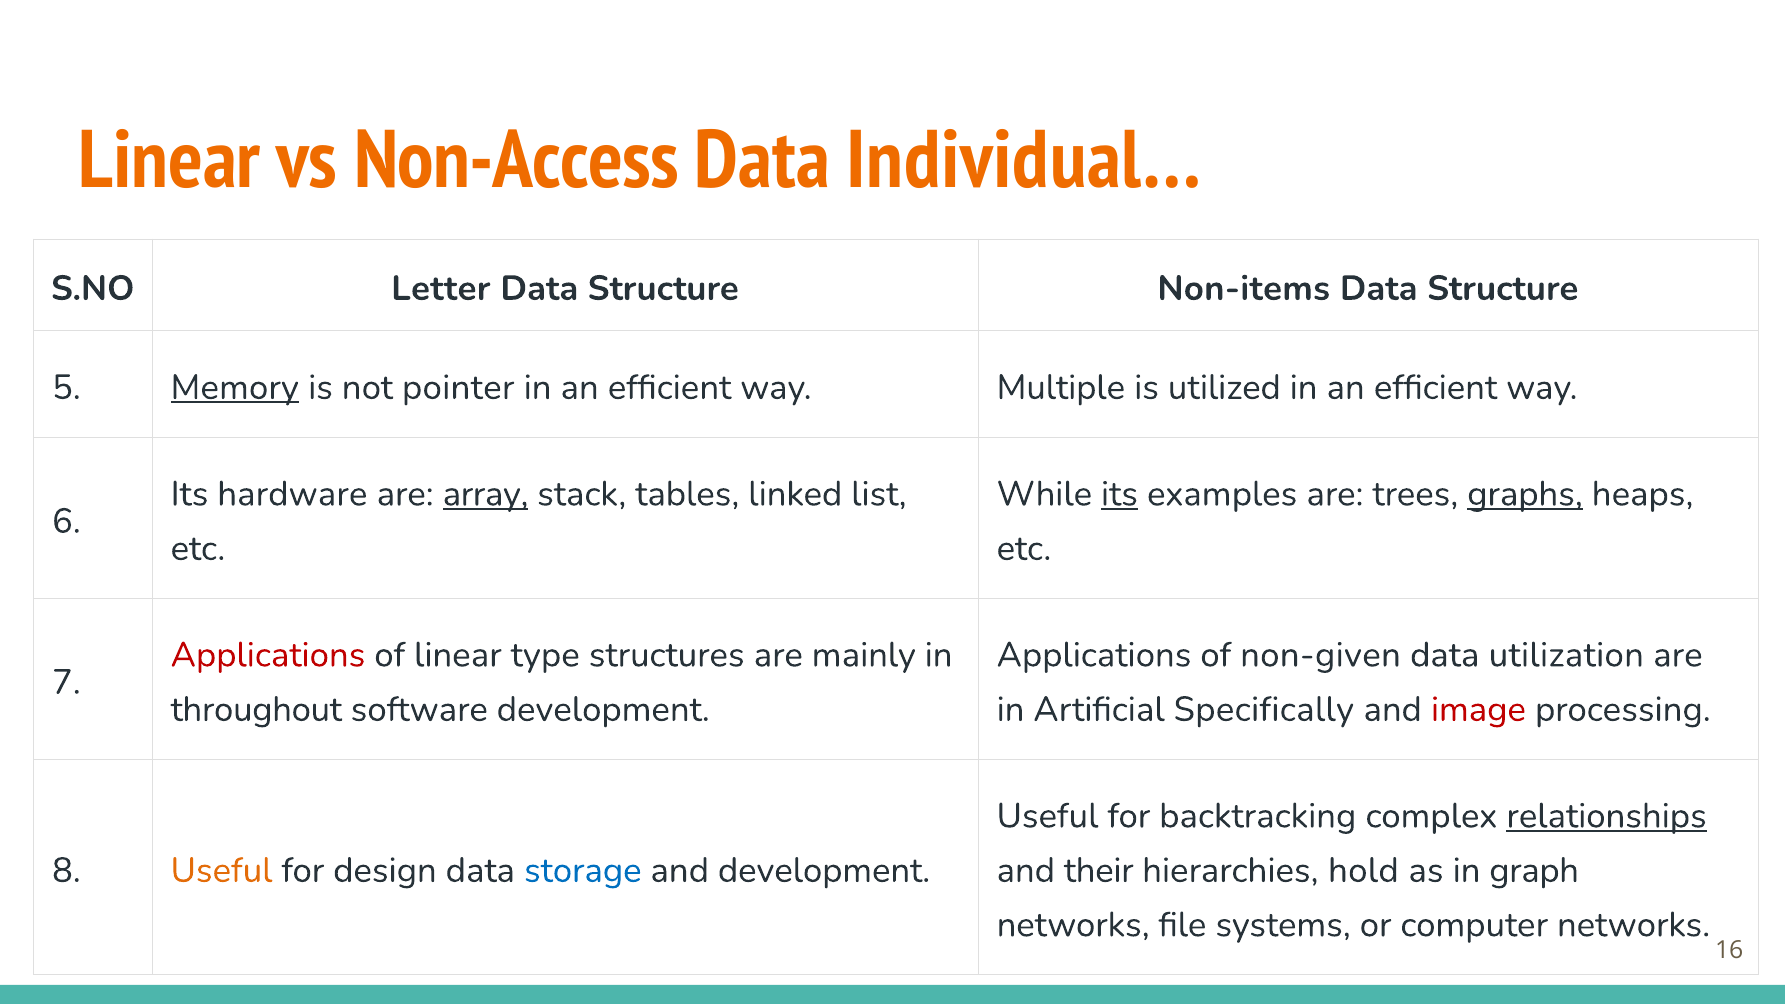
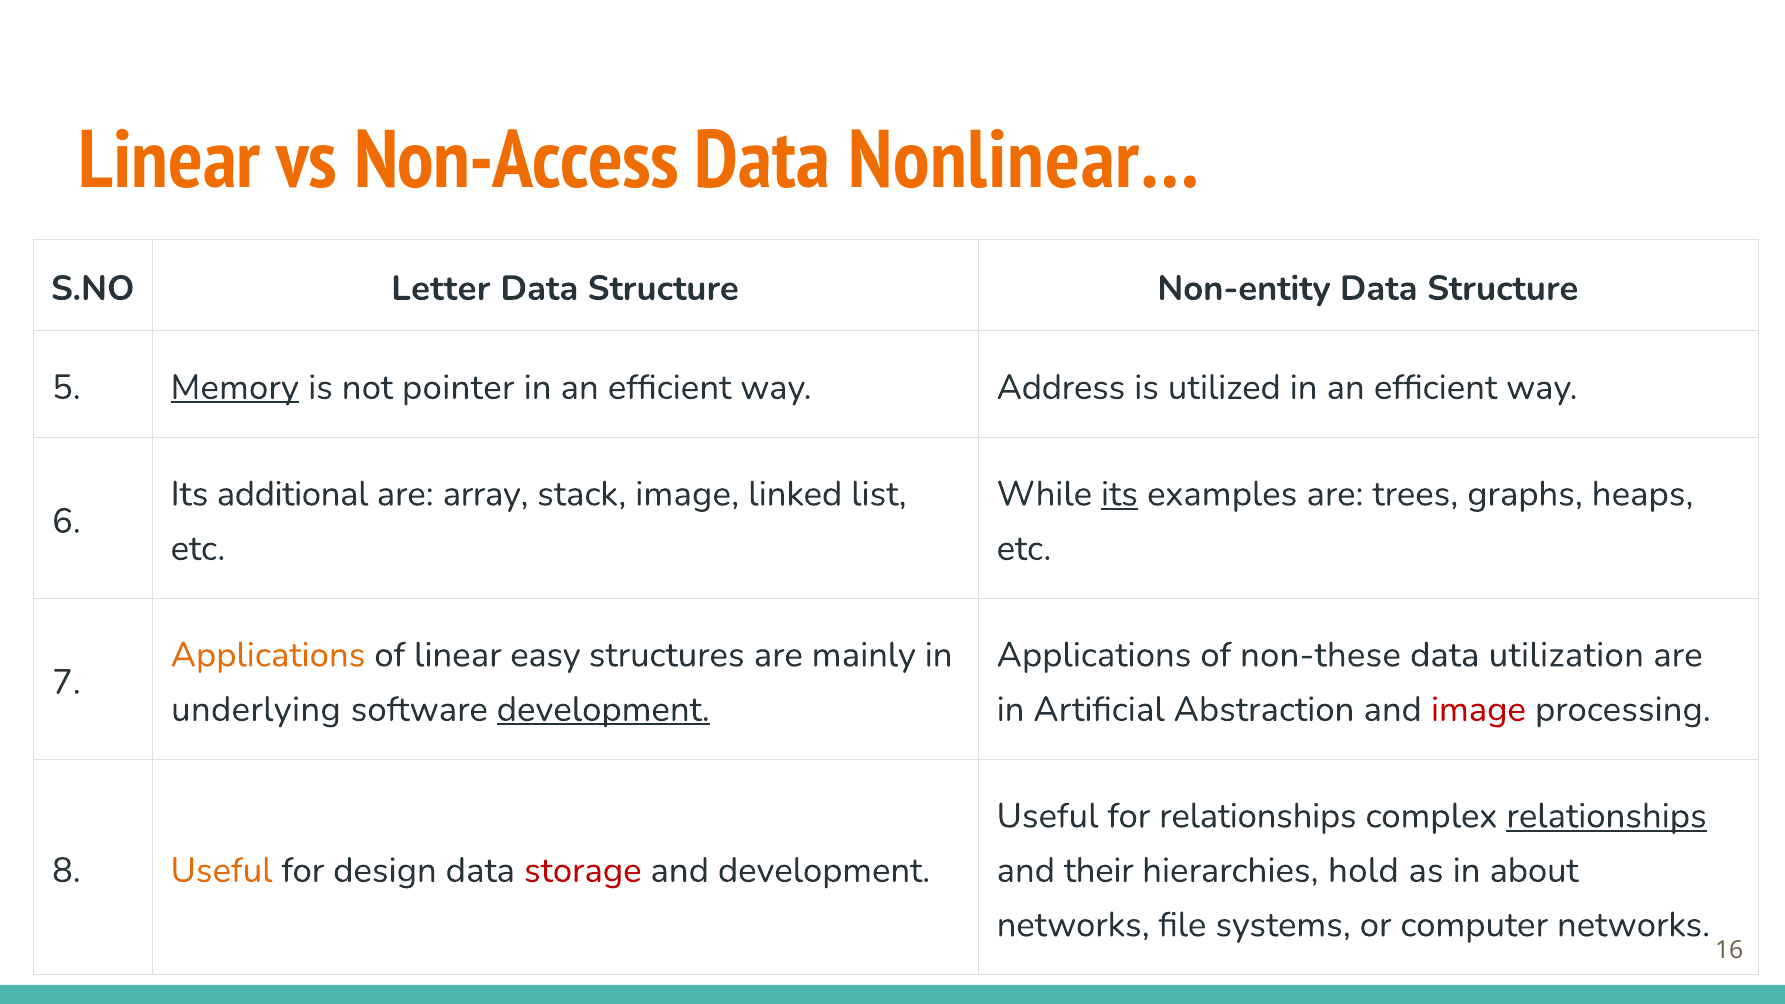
Individual…: Individual… -> Nonlinear…
Non-items: Non-items -> Non-entity
Multiple: Multiple -> Address
hardware: hardware -> additional
array underline: present -> none
stack tables: tables -> image
graphs underline: present -> none
Applications at (268, 655) colour: red -> orange
type: type -> easy
non-given: non-given -> non-these
throughout: throughout -> underlying
development at (603, 709) underline: none -> present
Specifically: Specifically -> Abstraction
for backtracking: backtracking -> relationships
storage colour: blue -> red
graph: graph -> about
